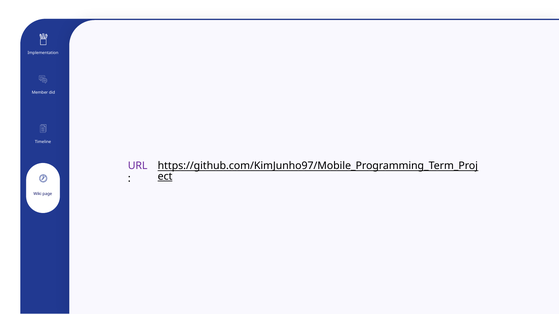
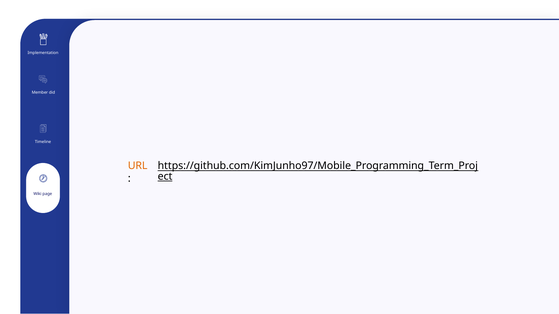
URL colour: purple -> orange
